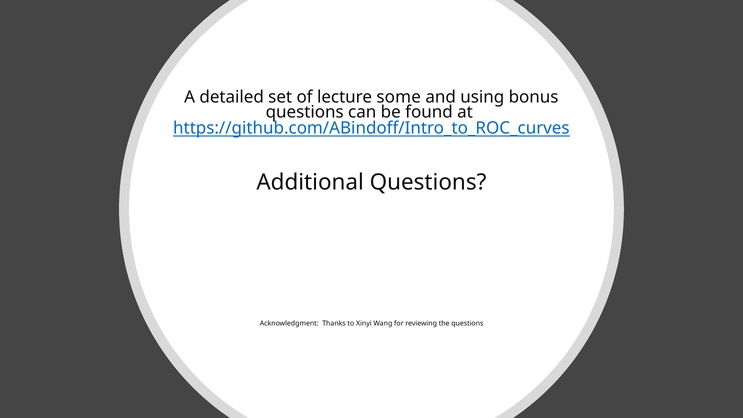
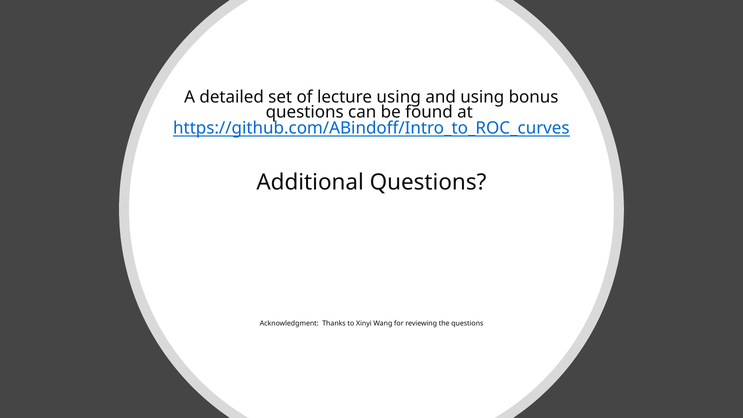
lecture some: some -> using
